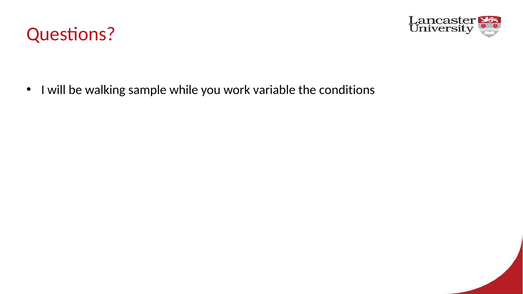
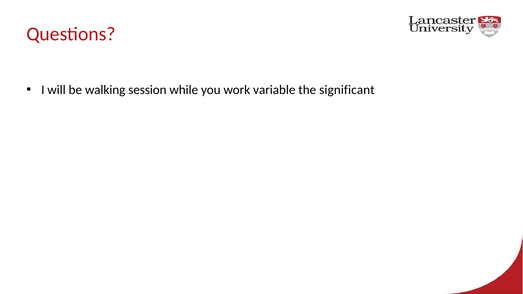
sample: sample -> session
conditions: conditions -> significant
